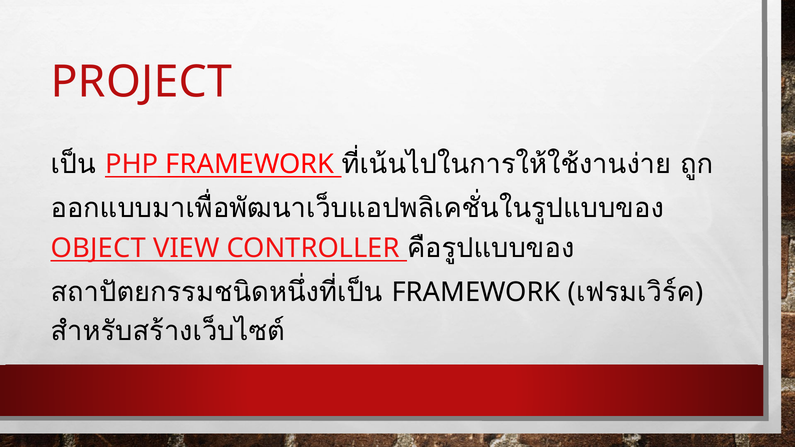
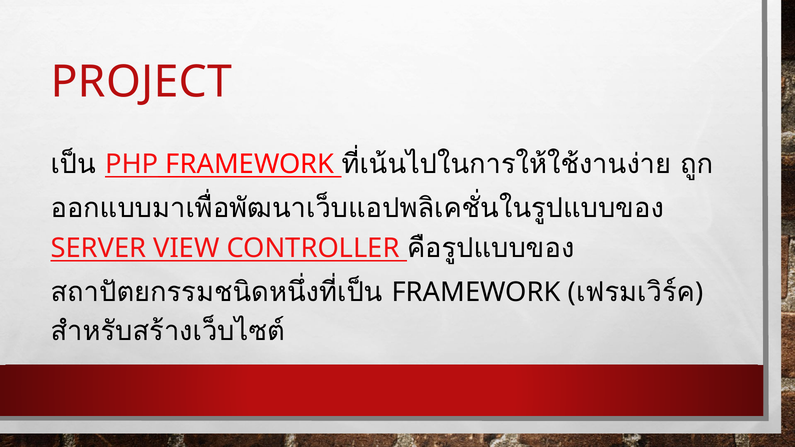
OBJECT: OBJECT -> SERVER
